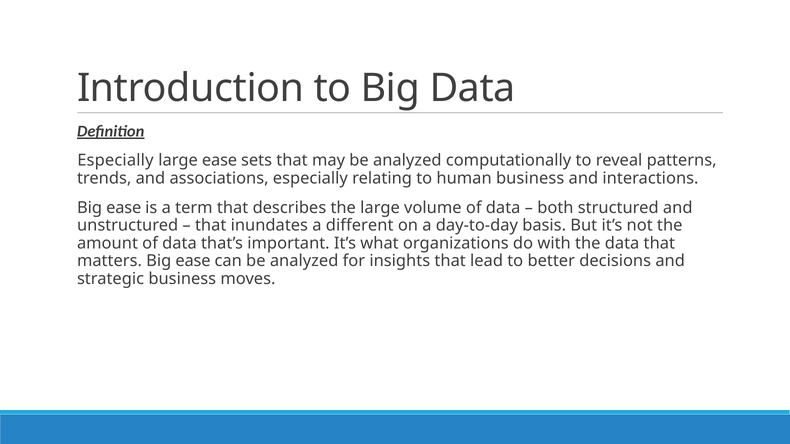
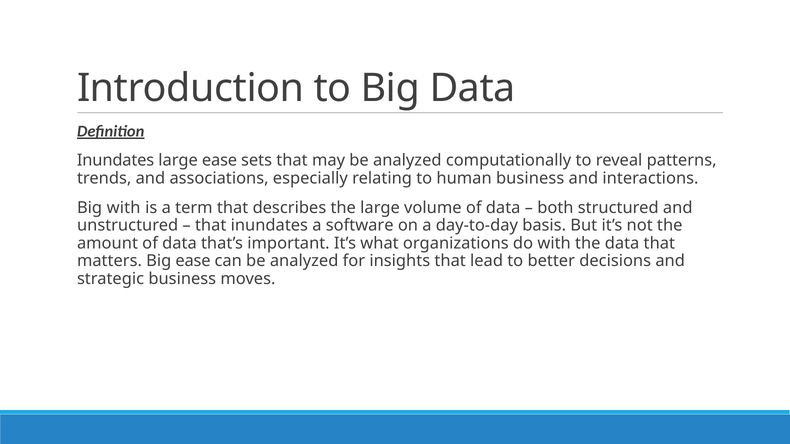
Especially at (115, 161): Especially -> Inundates
ease at (124, 208): ease -> with
different: different -> software
